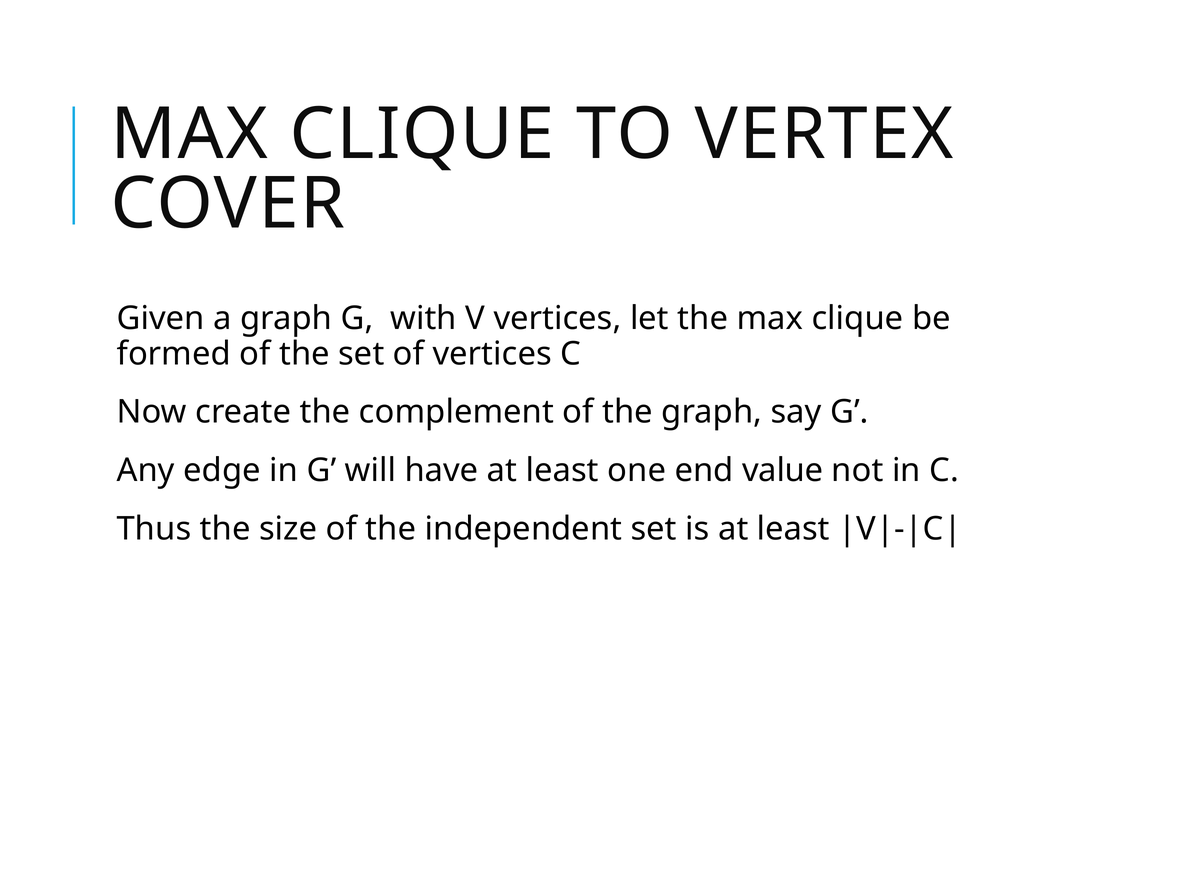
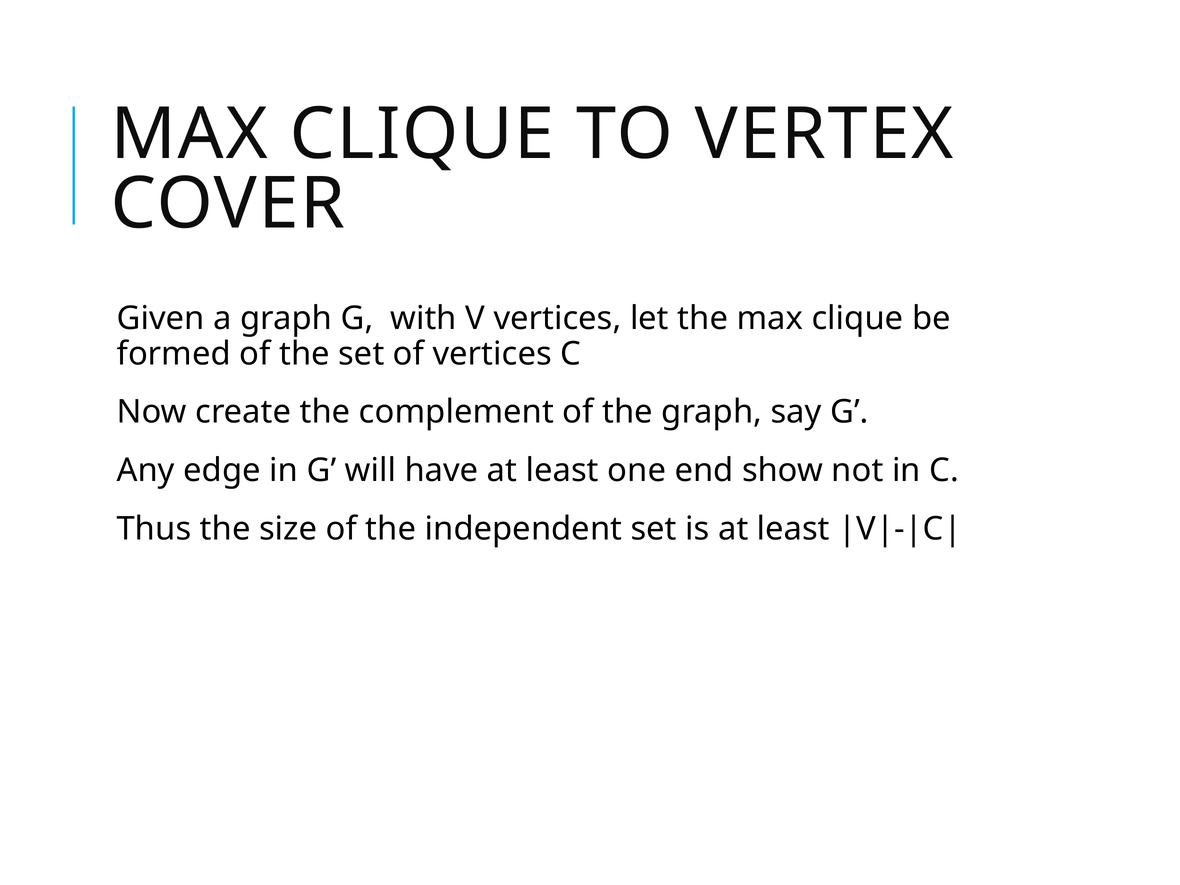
value: value -> show
